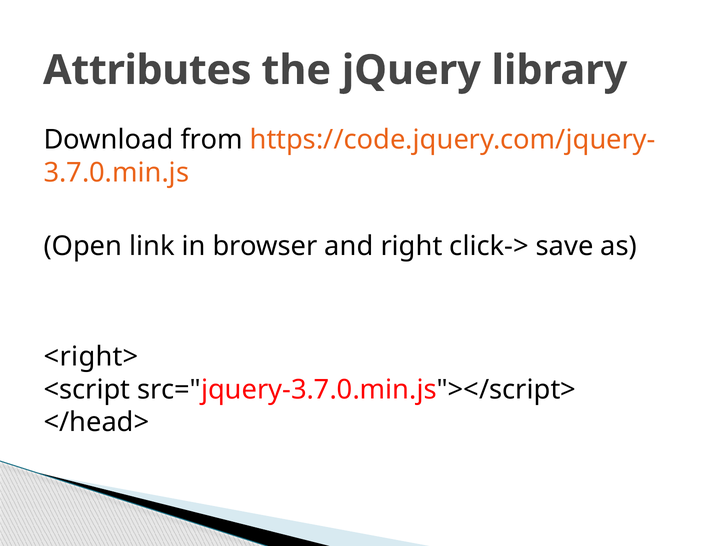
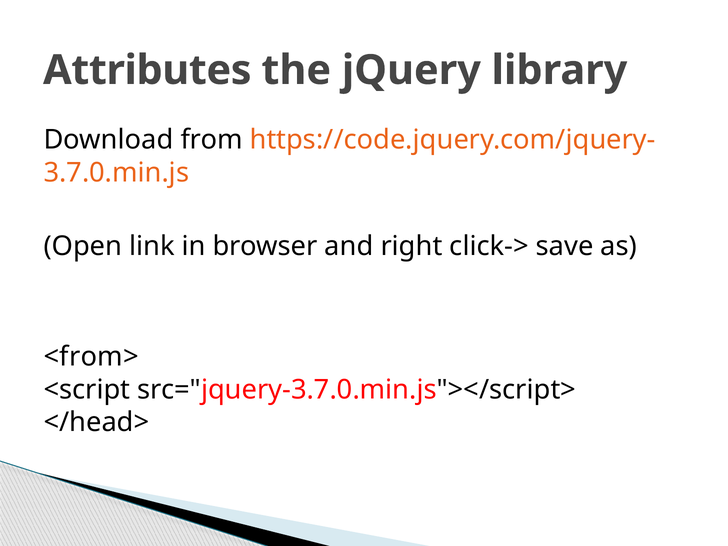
<right>: <right> -> <from>
